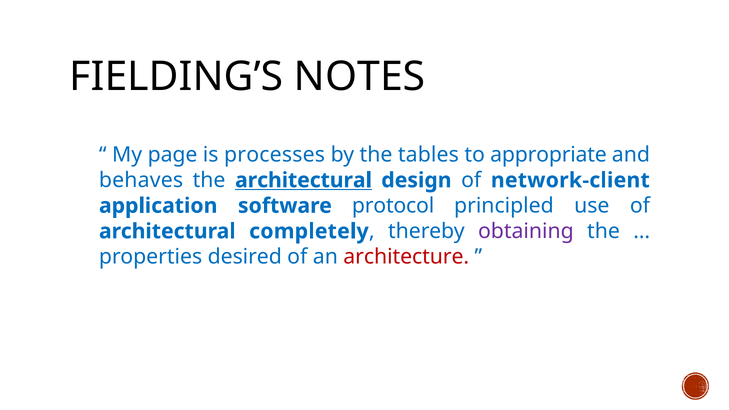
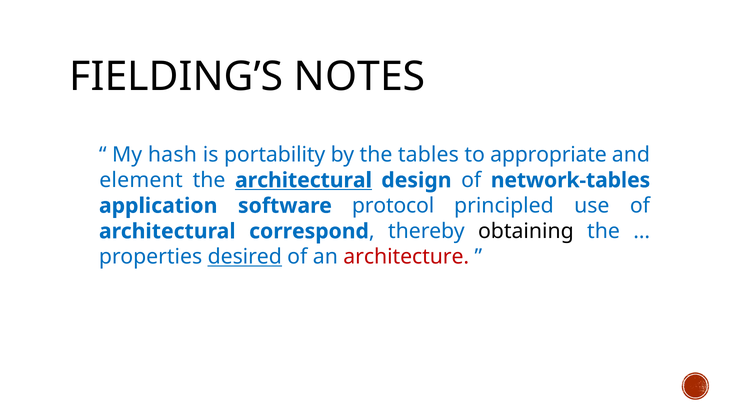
page: page -> hash
processes: processes -> portability
behaves: behaves -> element
network-client: network-client -> network-tables
completely: completely -> correspond
obtaining colour: purple -> black
desired underline: none -> present
